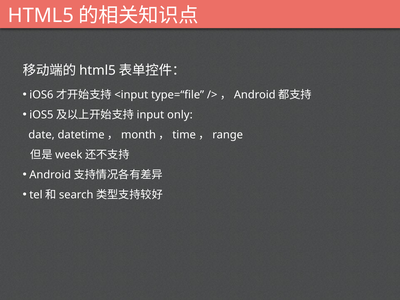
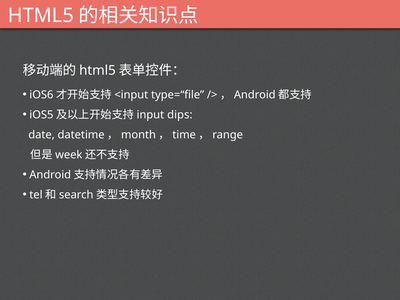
only: only -> dips
